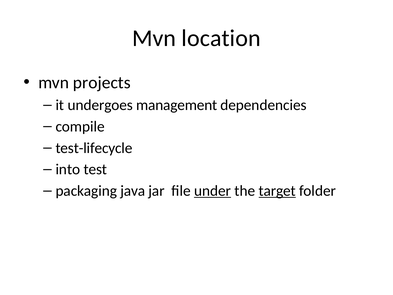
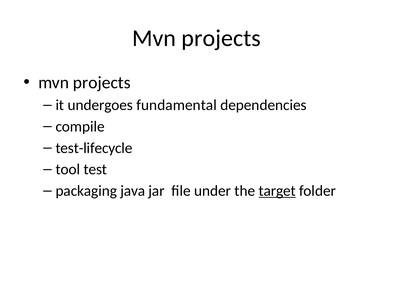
location at (221, 38): location -> projects
management: management -> fundamental
into: into -> tool
under underline: present -> none
